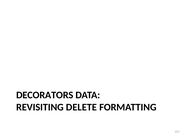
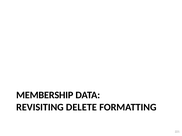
DECORATORS: DECORATORS -> MEMBERSHIP
